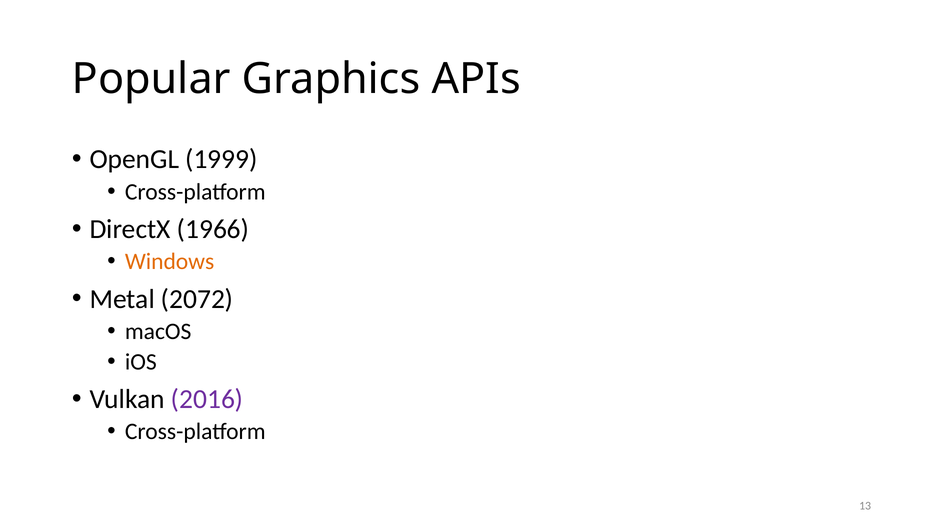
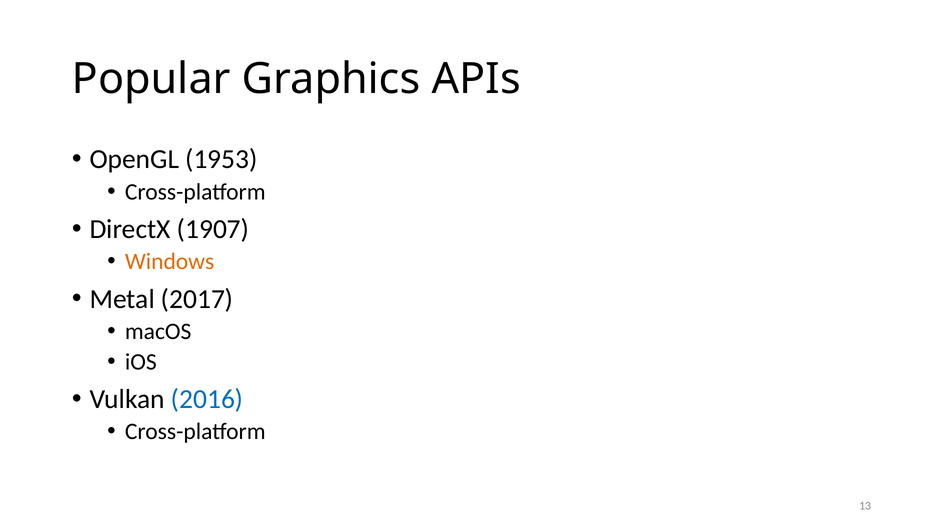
1999: 1999 -> 1953
1966: 1966 -> 1907
2072: 2072 -> 2017
2016 colour: purple -> blue
